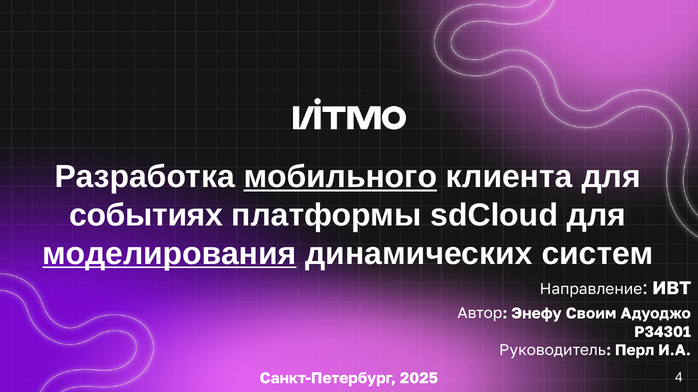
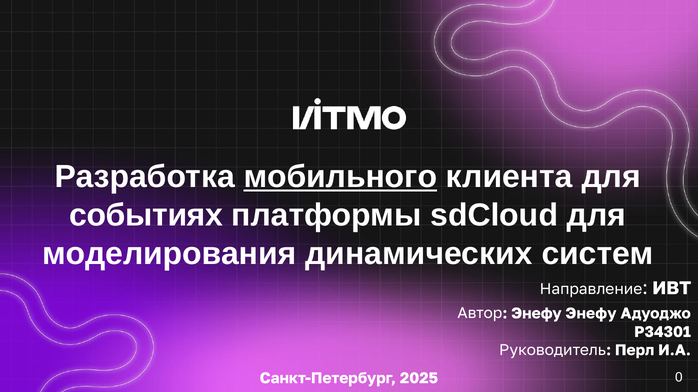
моделирования underline: present -> none
Энефу Своим: Своим -> Энефу
4: 4 -> 0
